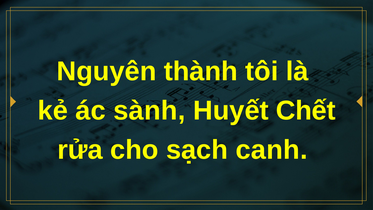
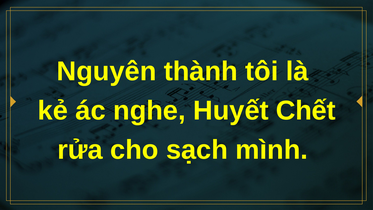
sành: sành -> nghe
canh: canh -> mình
